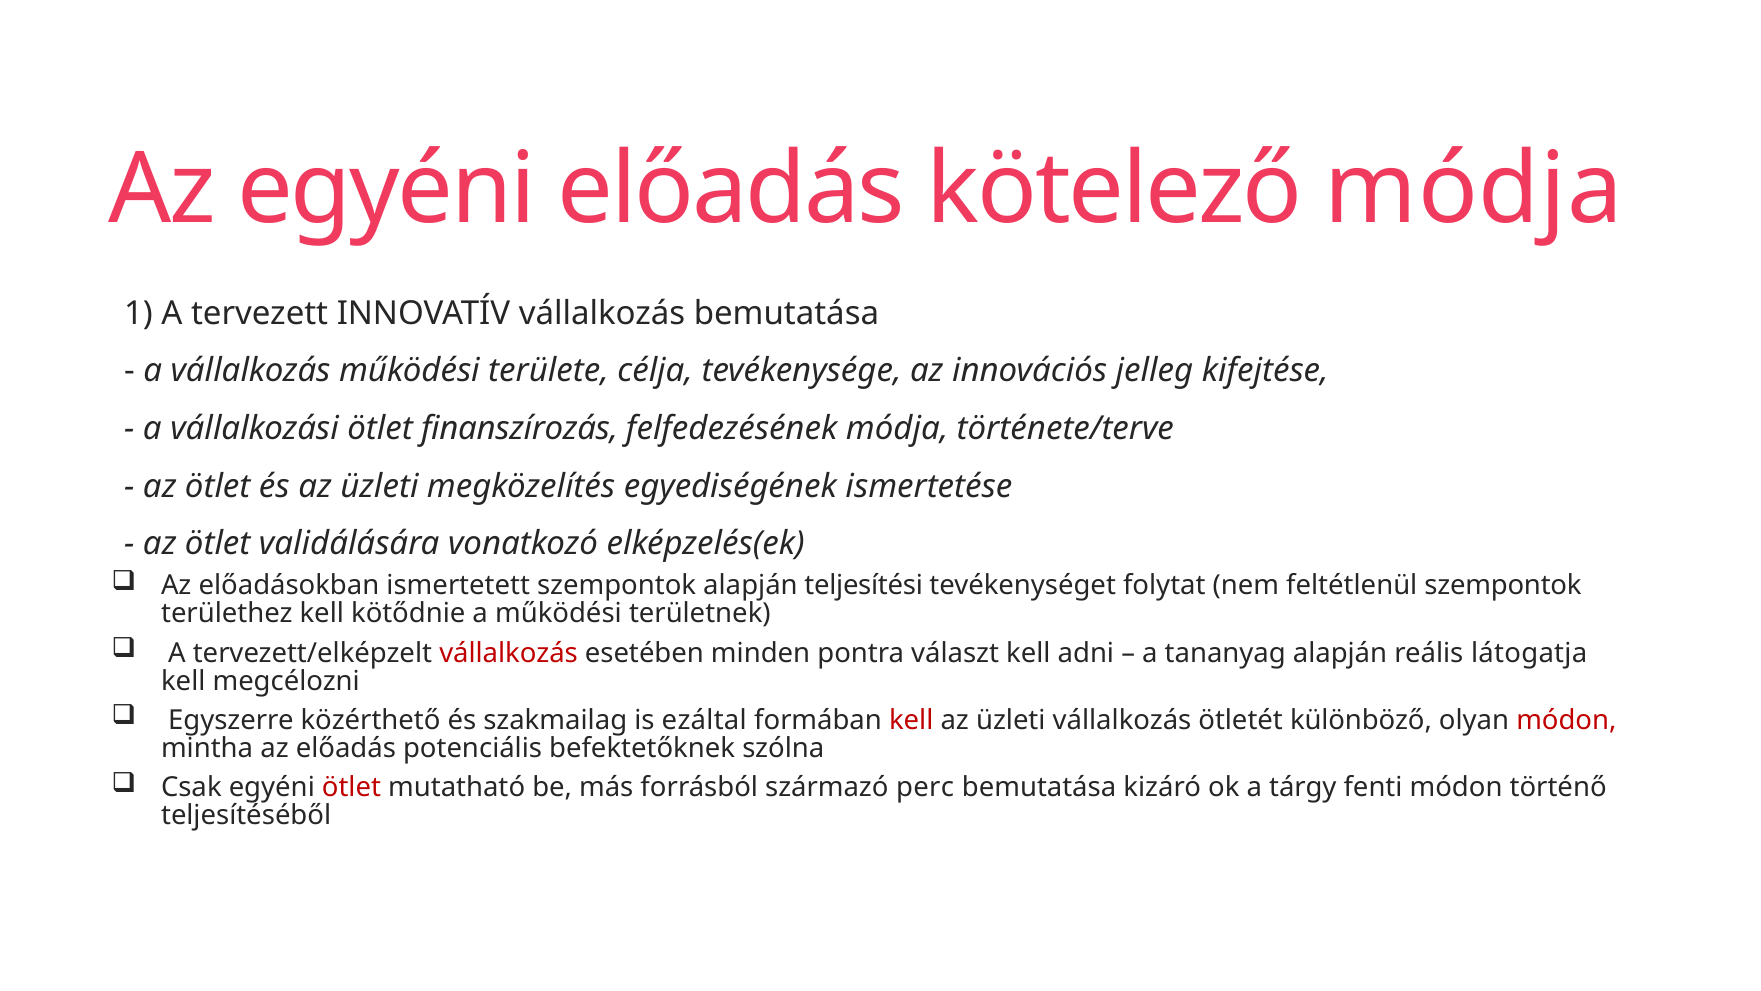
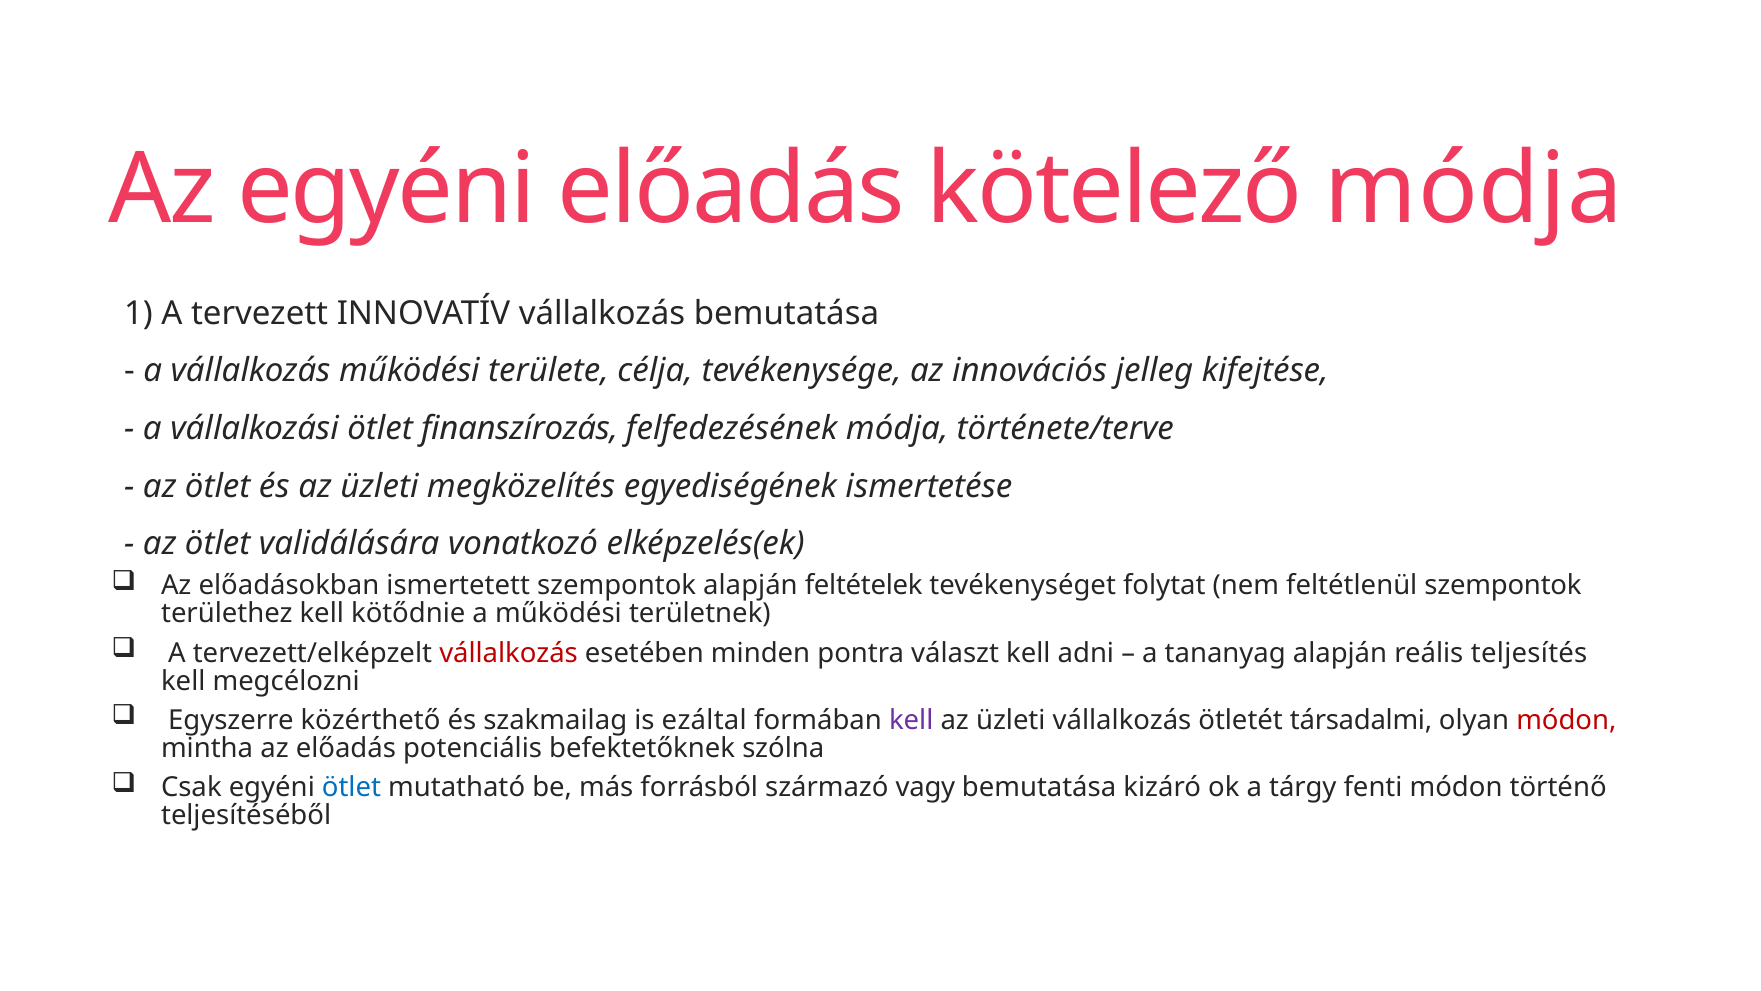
teljesítési: teljesítési -> feltételek
látogatja: látogatja -> teljesítés
kell at (911, 720) colour: red -> purple
különböző: különböző -> társadalmi
ötlet at (351, 787) colour: red -> blue
perc: perc -> vagy
